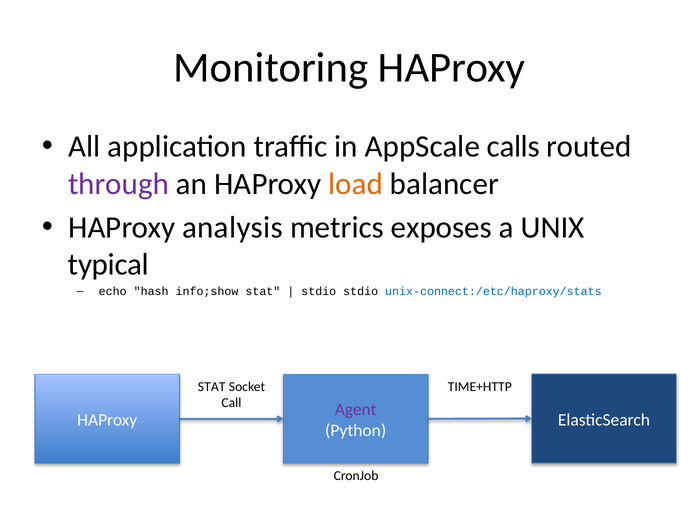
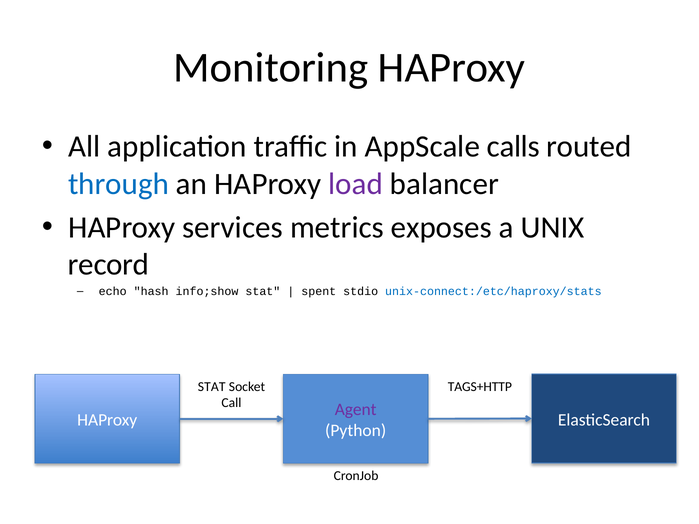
through colour: purple -> blue
load colour: orange -> purple
analysis: analysis -> services
typical: typical -> record
stdio at (319, 291): stdio -> spent
TIME+HTTP: TIME+HTTP -> TAGS+HTTP
